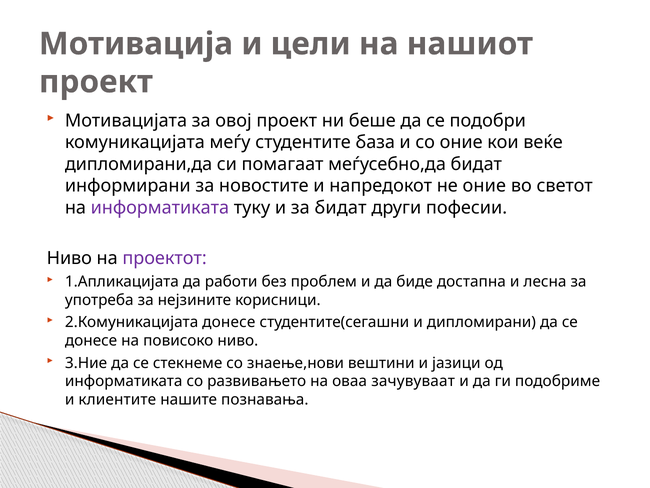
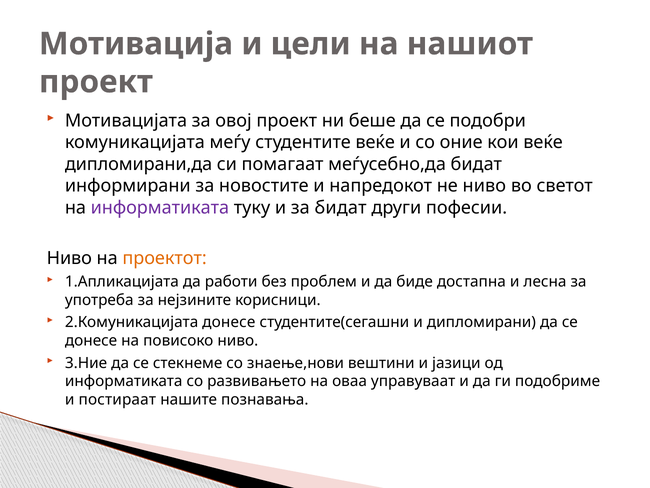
студентите база: база -> веќе
не оние: оние -> ниво
проектот colour: purple -> orange
зачувуваат: зачувуваат -> управуваат
клиентите: клиентите -> постираат
